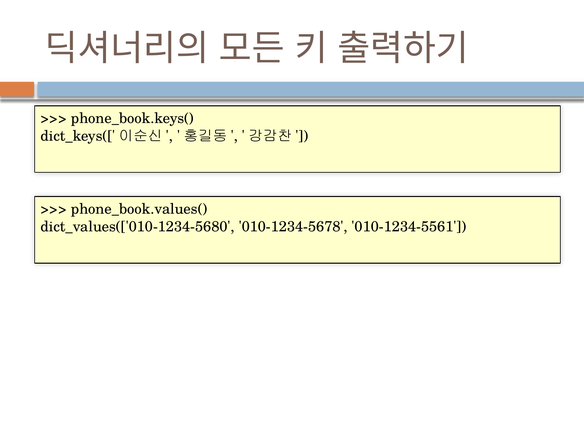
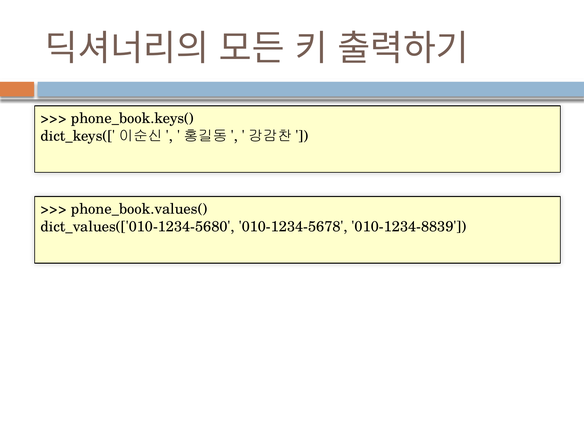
010-1234-5561: 010-1234-5561 -> 010-1234-8839
